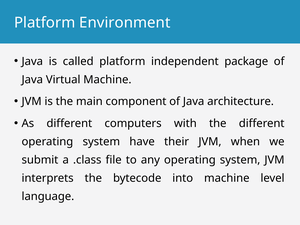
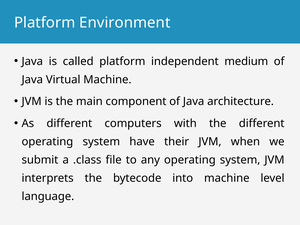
package: package -> medium
